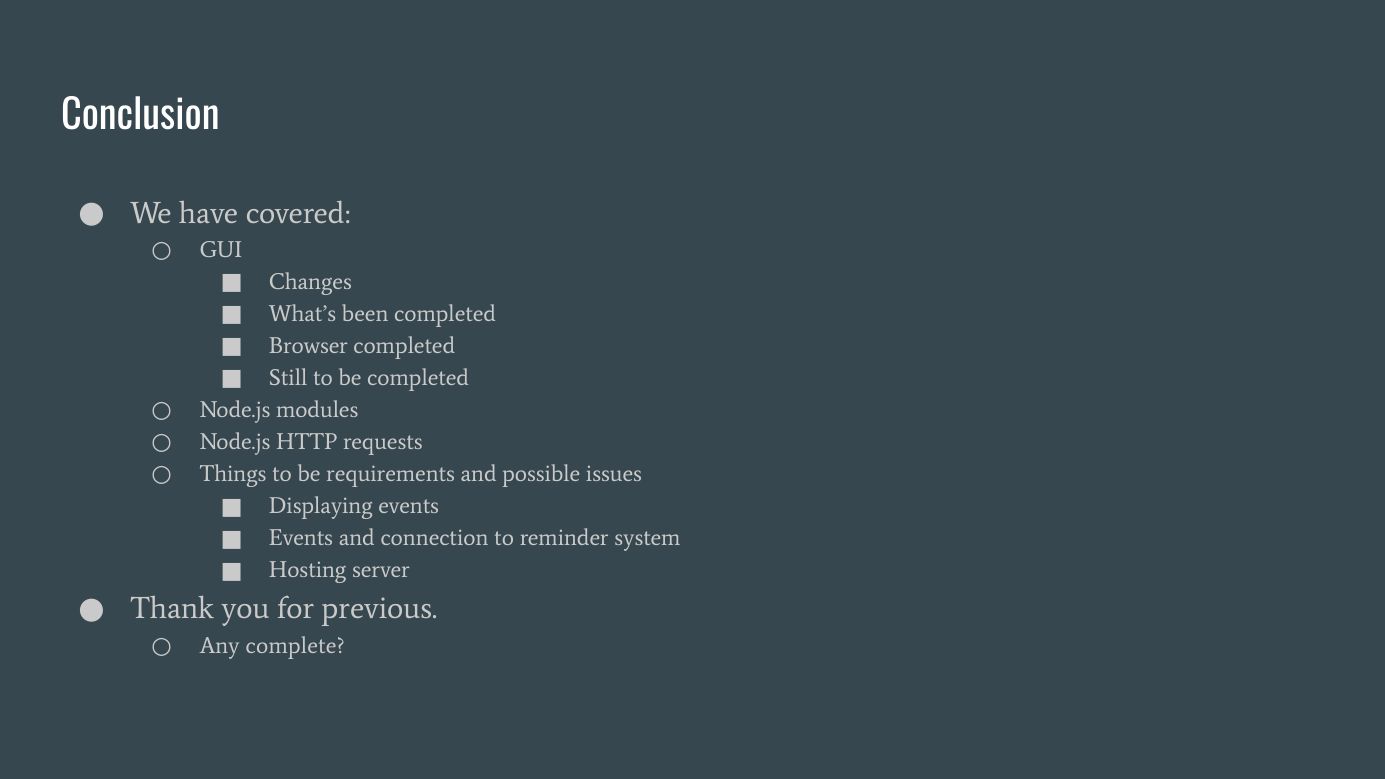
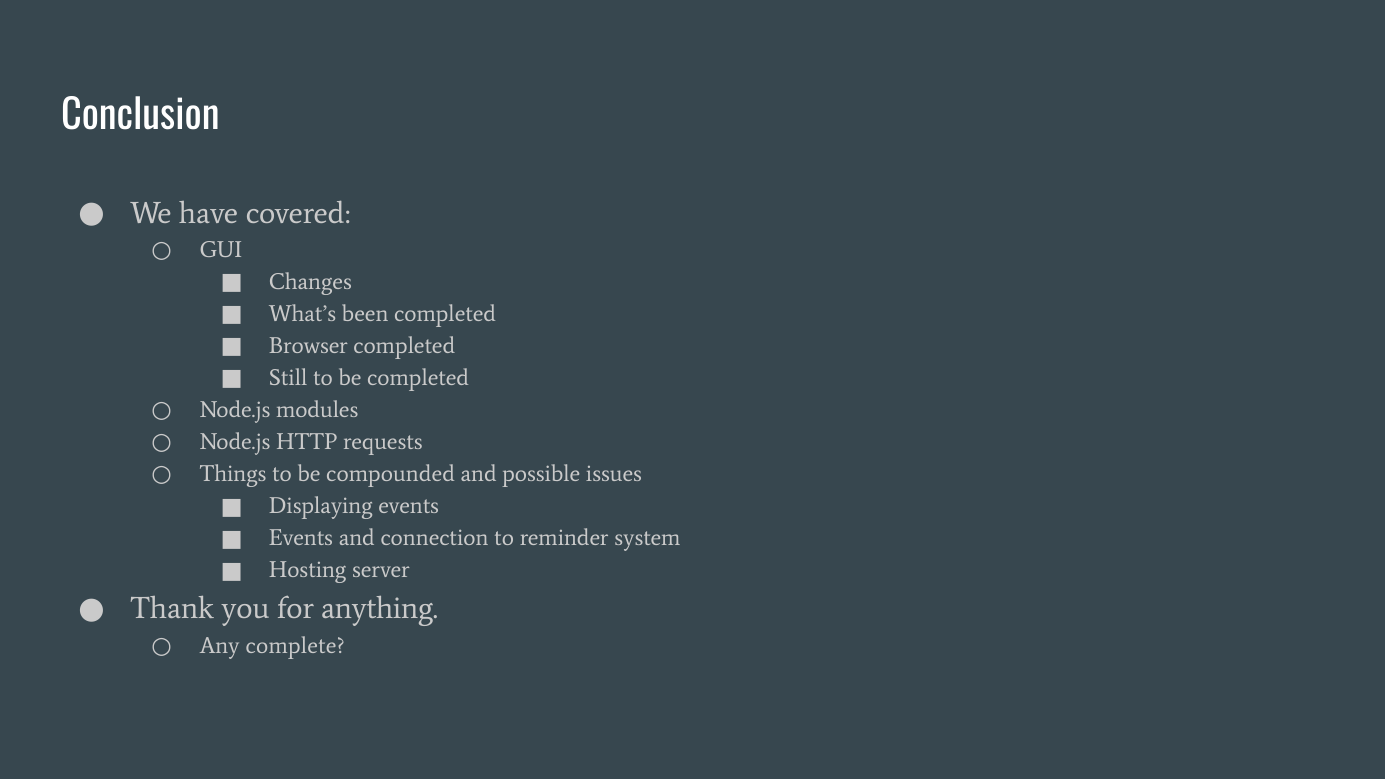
requirements: requirements -> compounded
previous: previous -> anything
